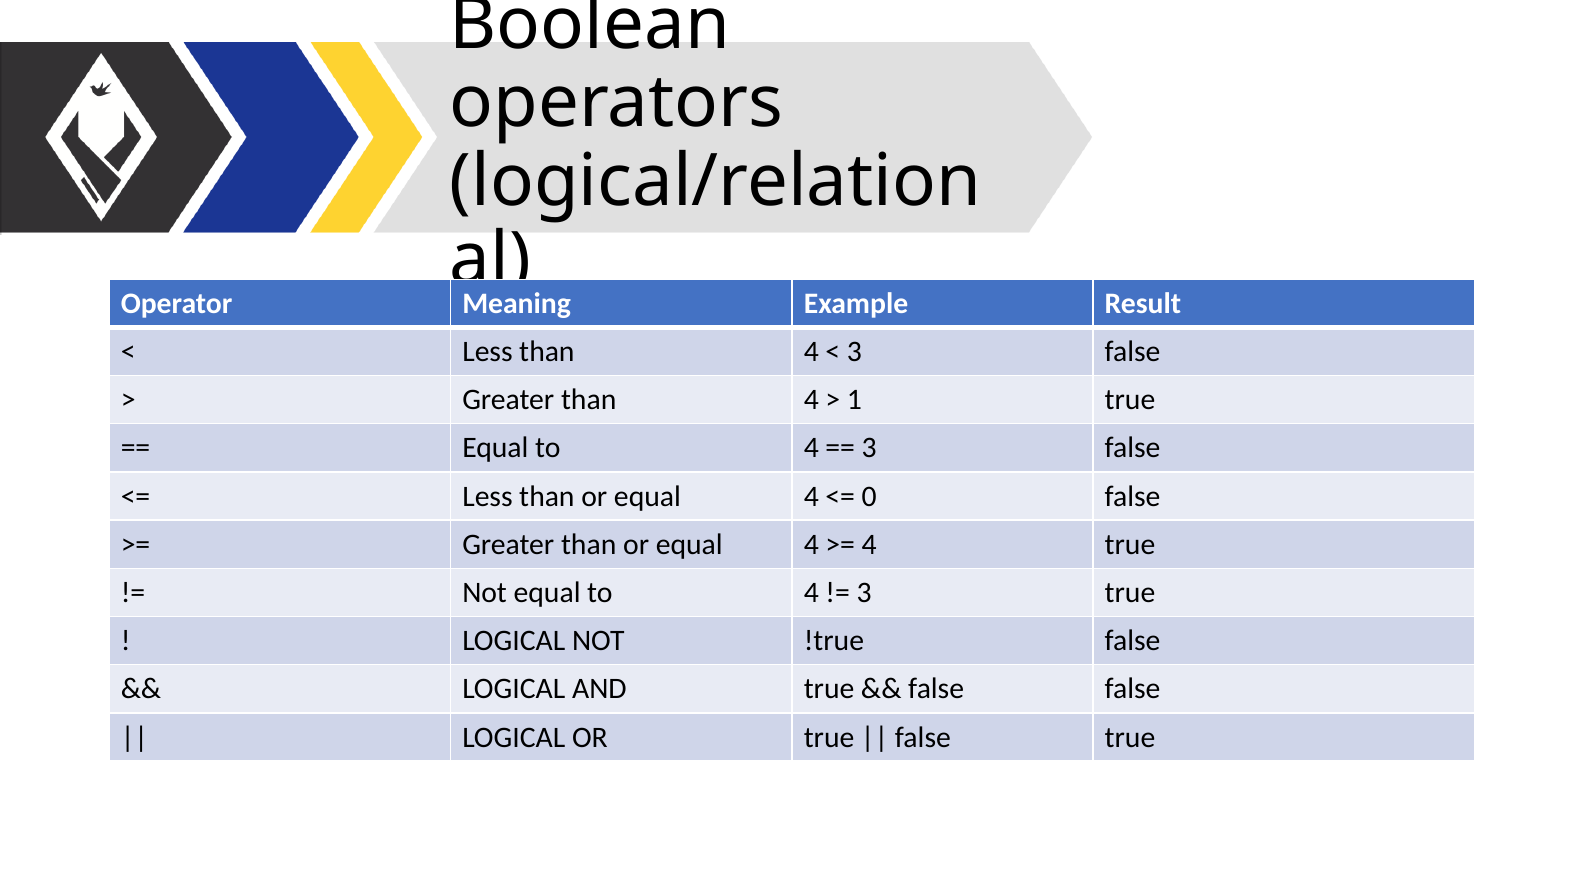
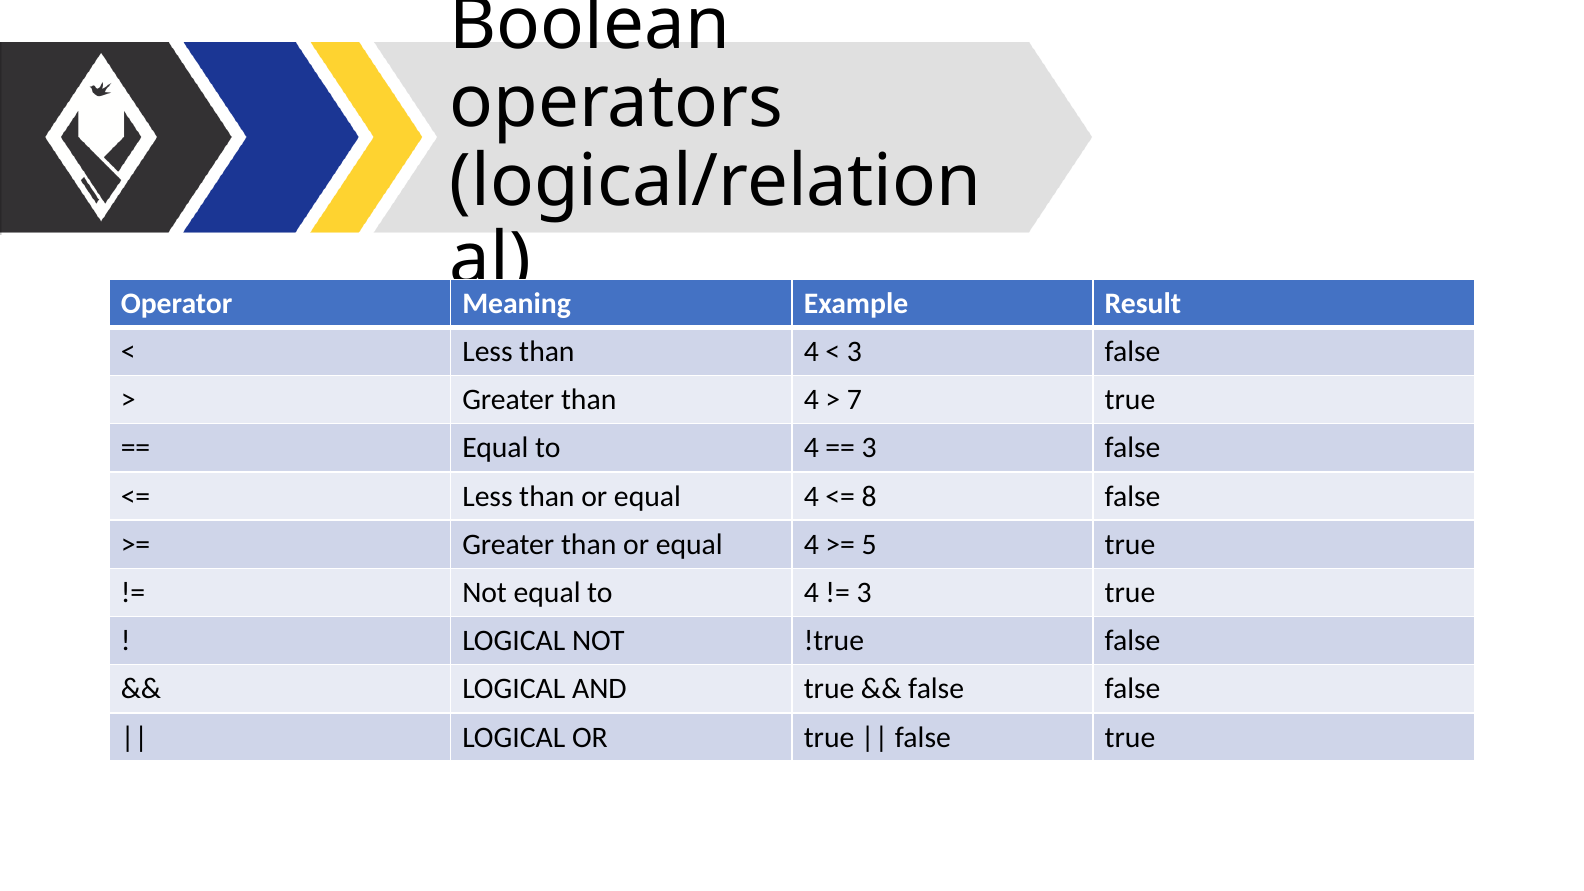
1: 1 -> 7
0: 0 -> 8
4 at (869, 545): 4 -> 5
